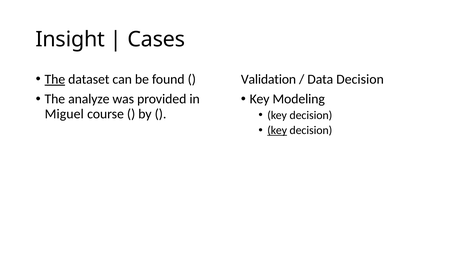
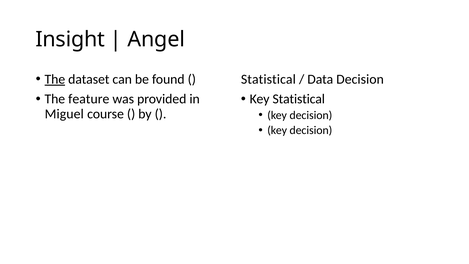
Cases: Cases -> Angel
Validation at (269, 79): Validation -> Statistical
analyze: analyze -> feature
Key Modeling: Modeling -> Statistical
key at (277, 130) underline: present -> none
